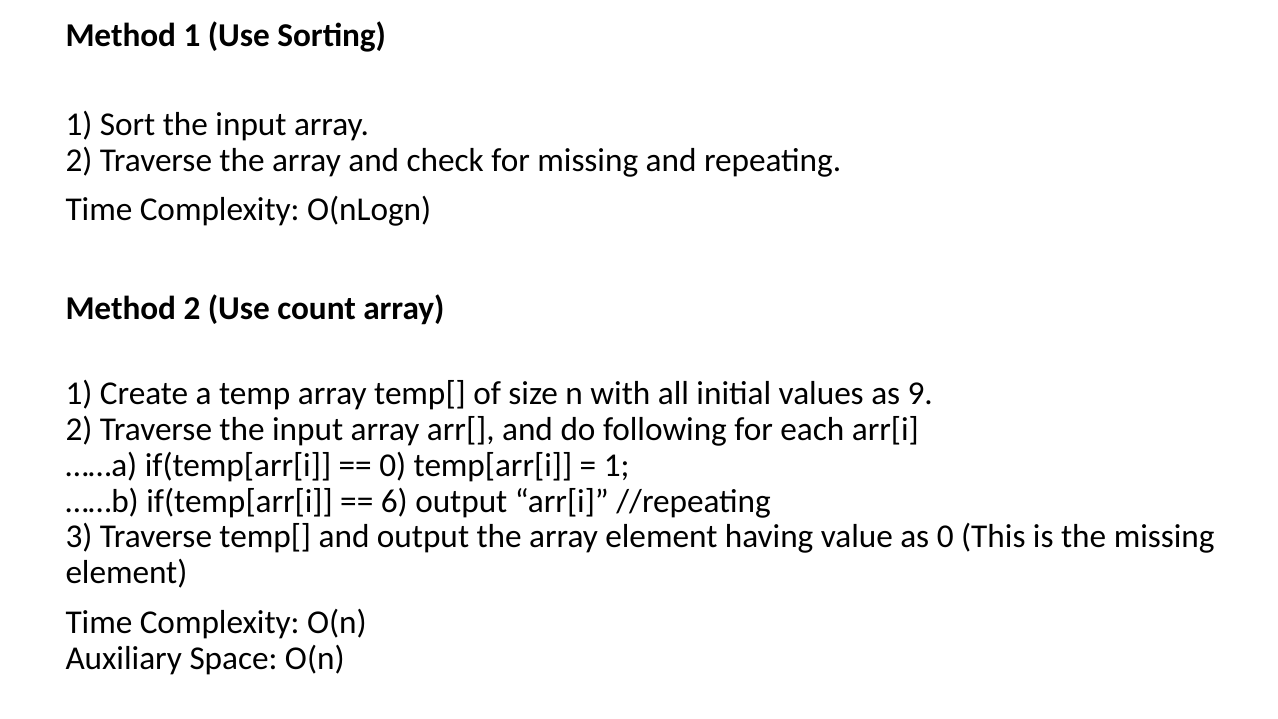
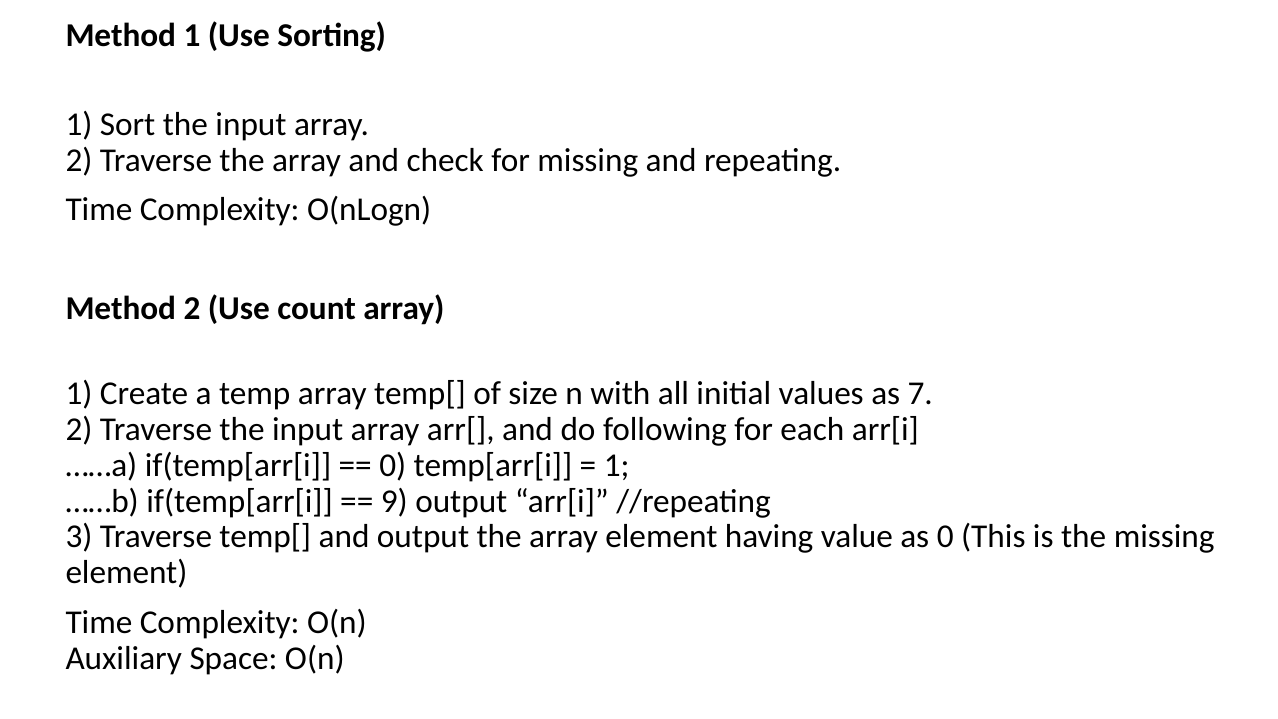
9: 9 -> 7
6: 6 -> 9
